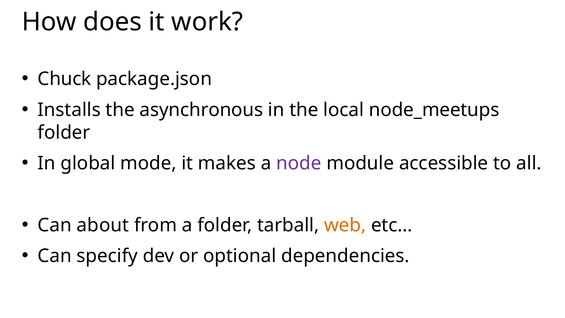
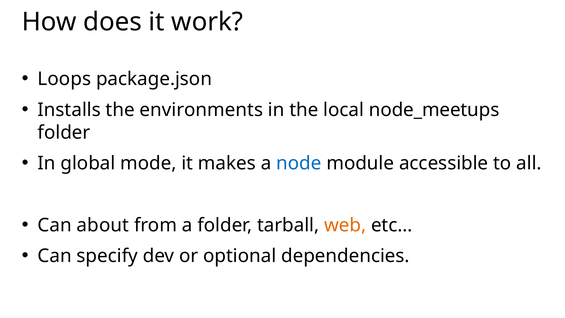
Chuck: Chuck -> Loops
asynchronous: asynchronous -> environments
node colour: purple -> blue
